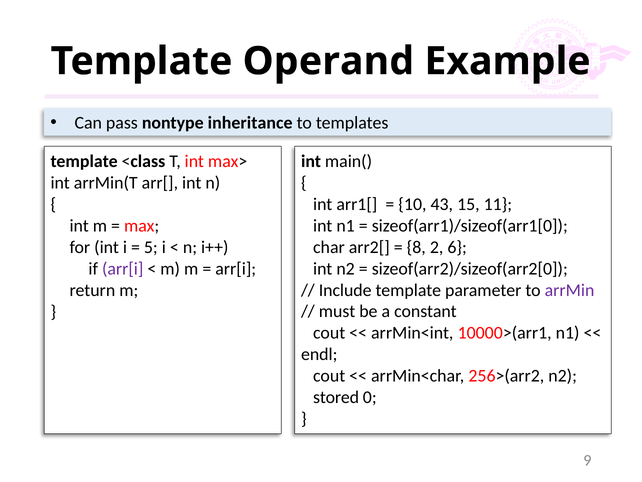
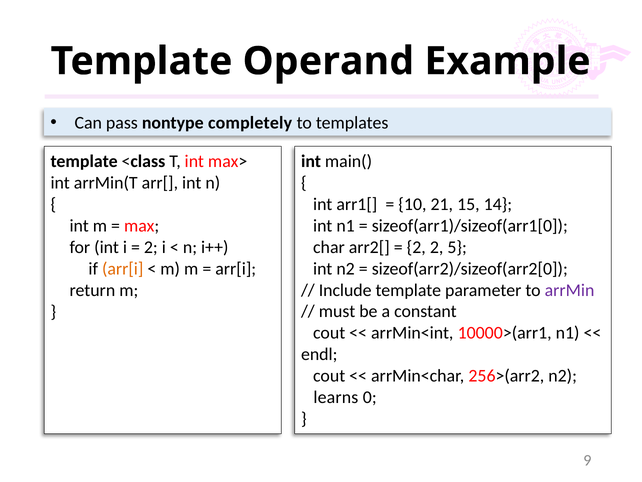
inheritance: inheritance -> completely
43: 43 -> 21
11: 11 -> 14
5 at (151, 247): 5 -> 2
8 at (416, 247): 8 -> 2
6: 6 -> 5
arr[i at (123, 268) colour: purple -> orange
stored: stored -> learns
